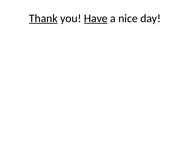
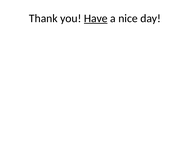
Thank underline: present -> none
